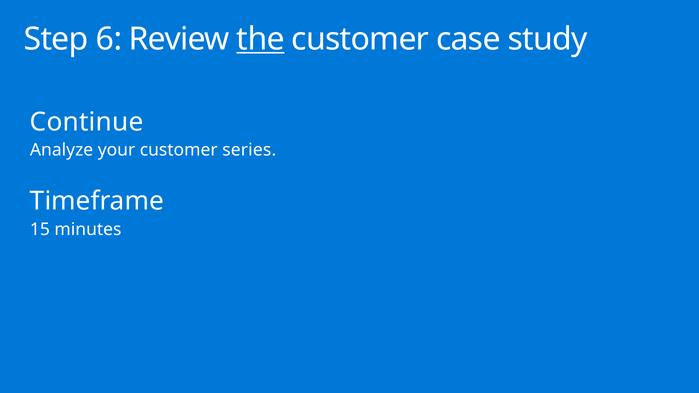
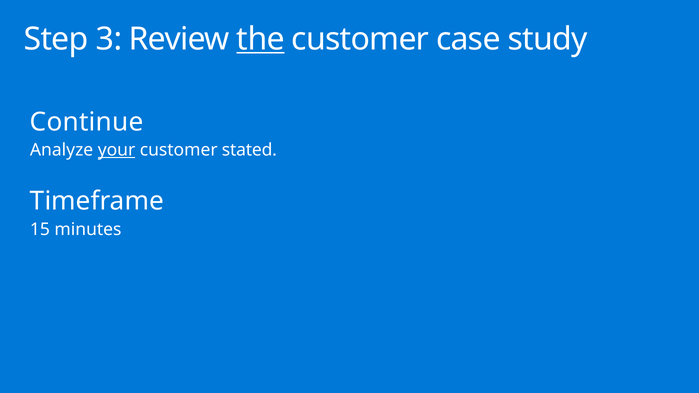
6: 6 -> 3
your underline: none -> present
series: series -> stated
